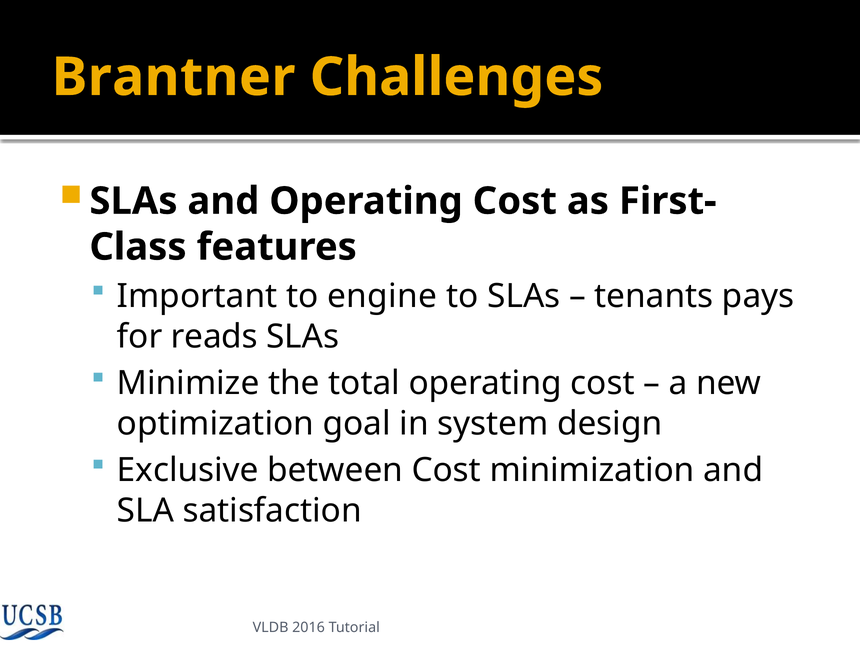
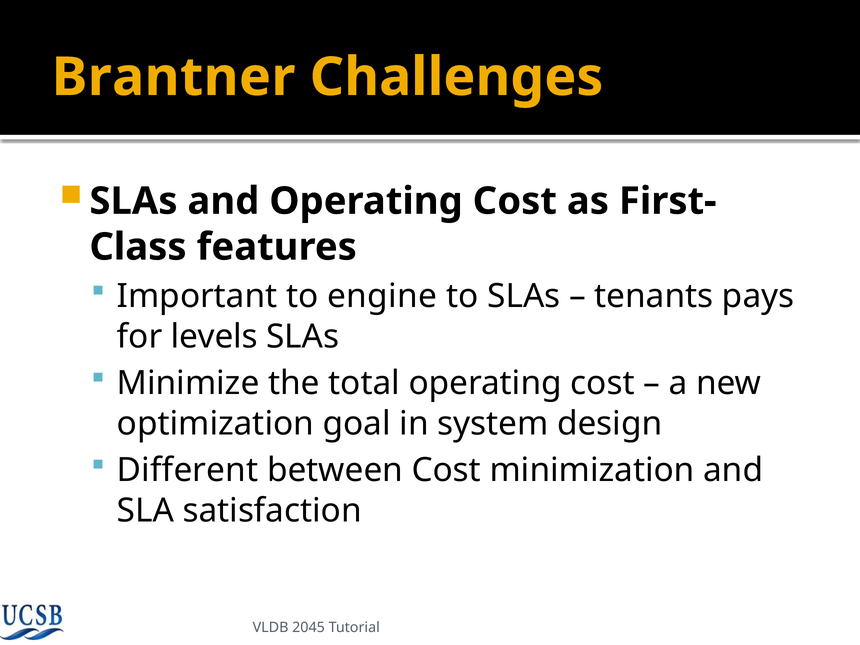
reads: reads -> levels
Exclusive: Exclusive -> Different
2016: 2016 -> 2045
